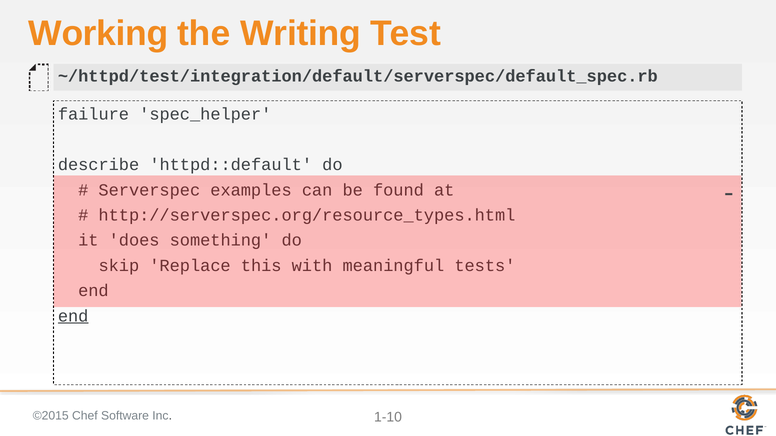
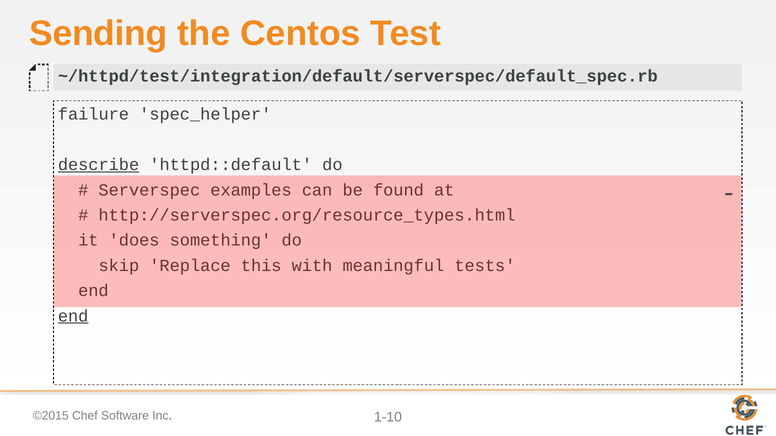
Working: Working -> Sending
Writing: Writing -> Centos
describe underline: none -> present
